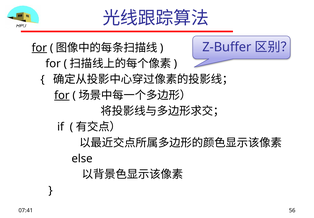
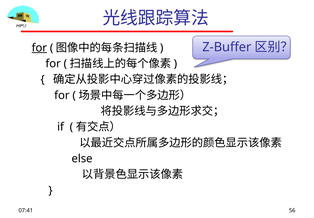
for at (62, 95) underline: present -> none
